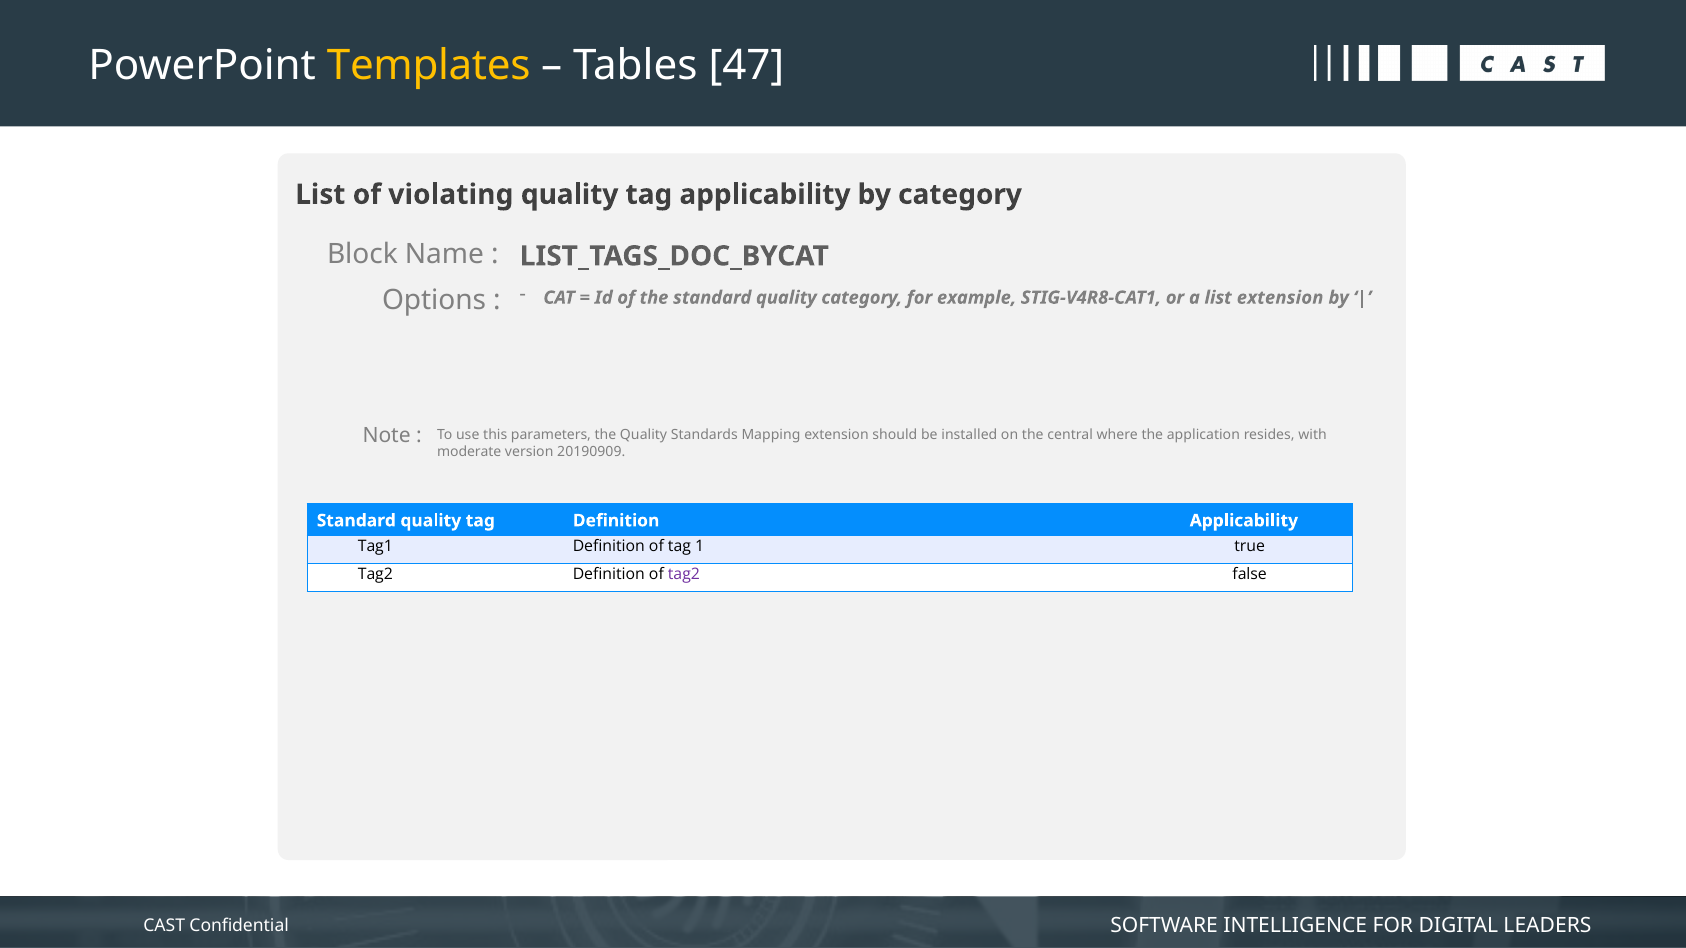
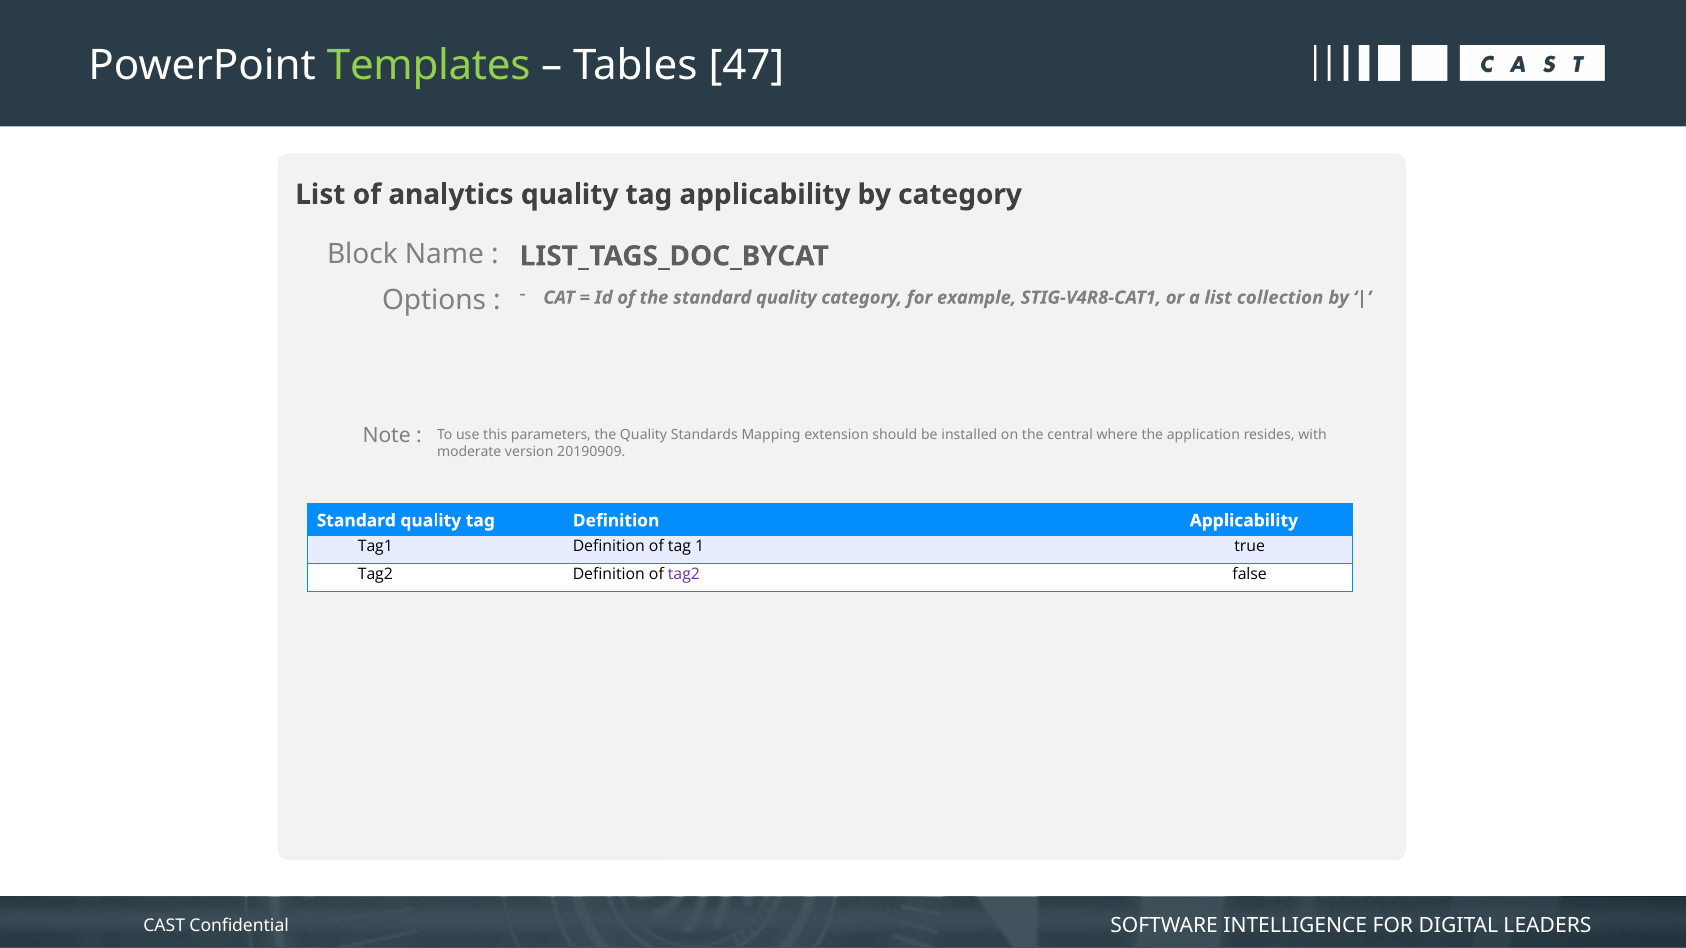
Templates colour: yellow -> light green
violating: violating -> analytics
list extension: extension -> collection
